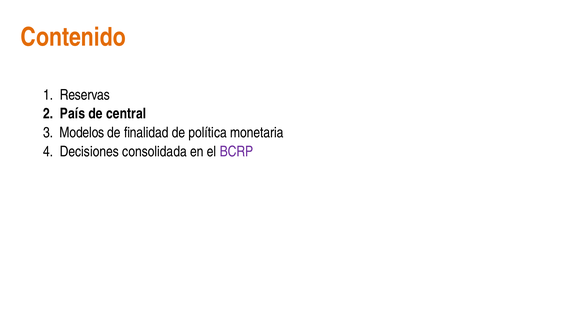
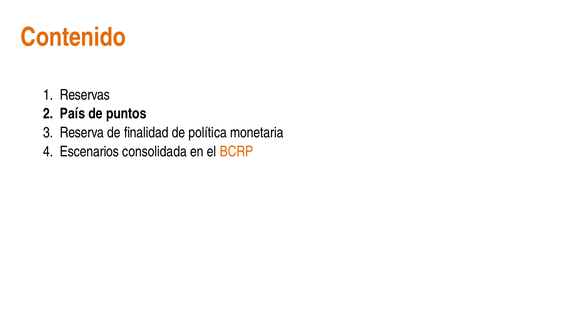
central: central -> puntos
Modelos: Modelos -> Reserva
Decisiones: Decisiones -> Escenarios
BCRP colour: purple -> orange
